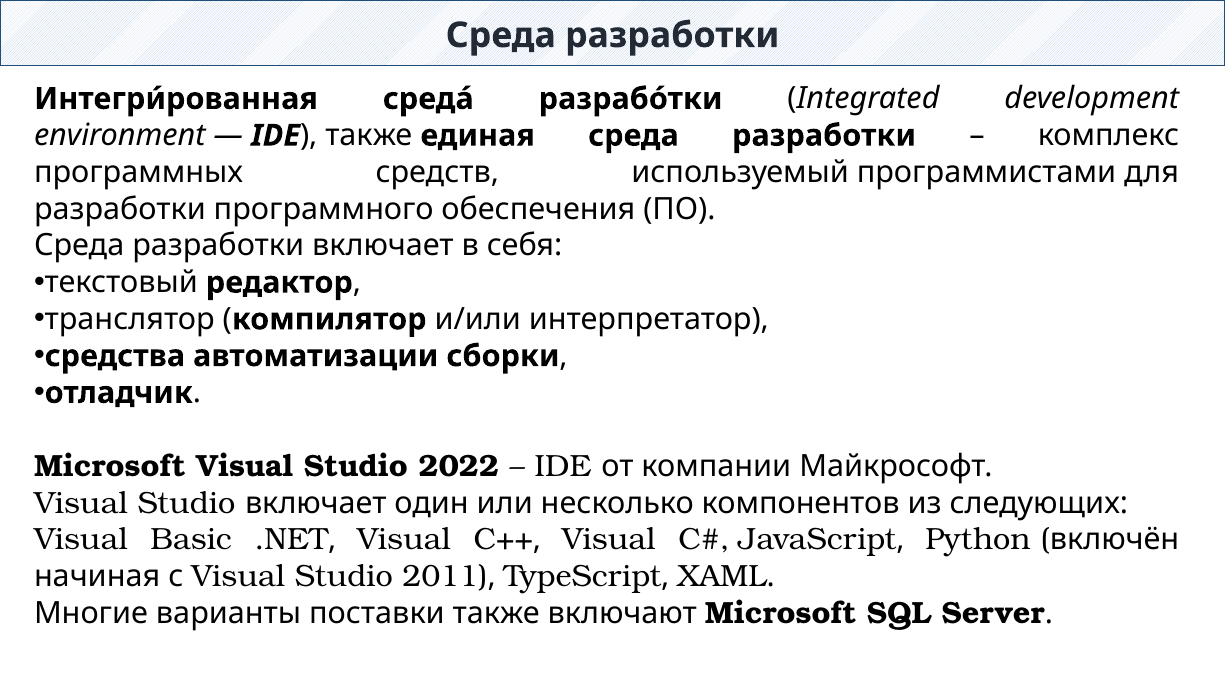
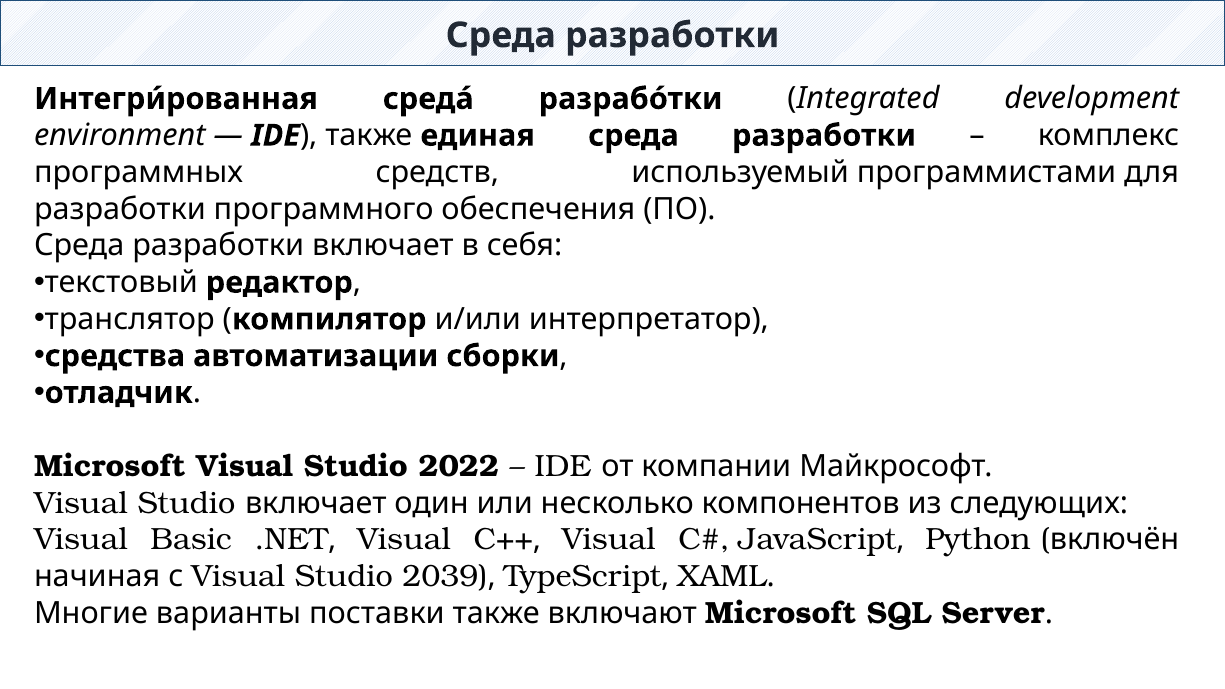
2011: 2011 -> 2039
